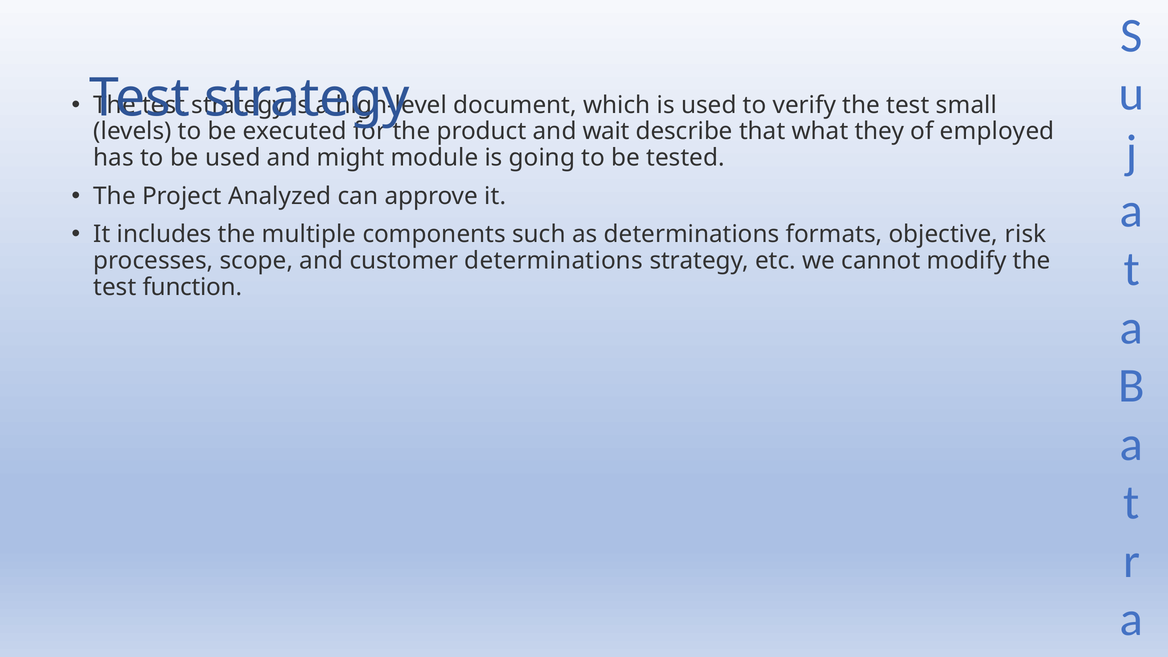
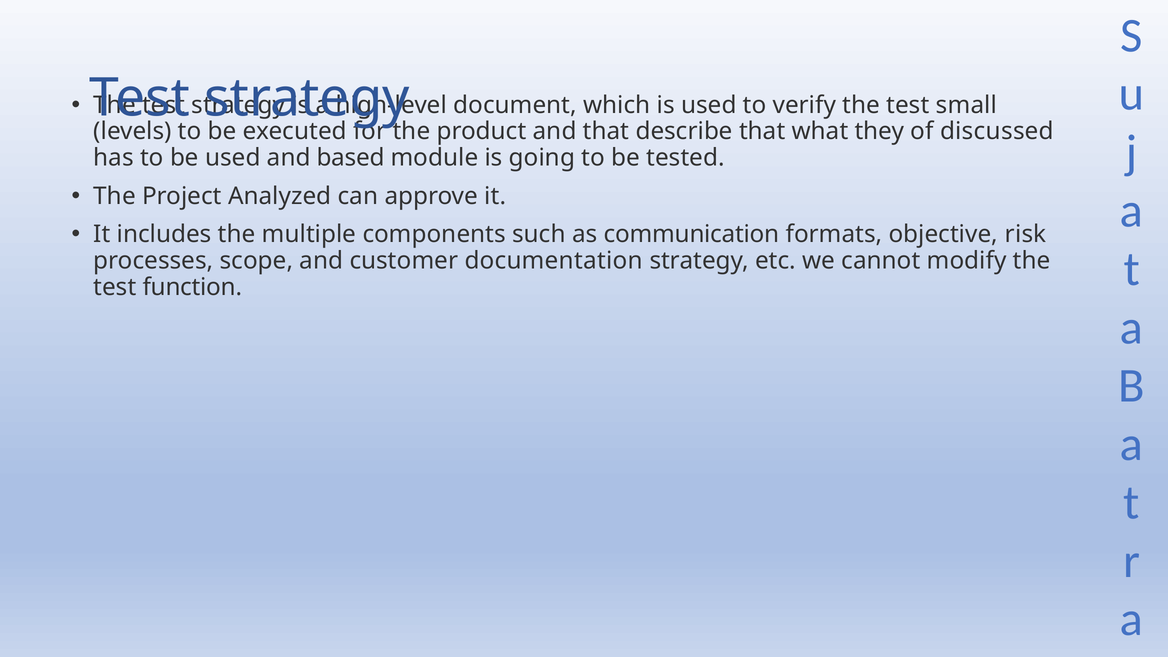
and wait: wait -> that
employed: employed -> discussed
might: might -> based
as determinations: determinations -> communication
customer determinations: determinations -> documentation
